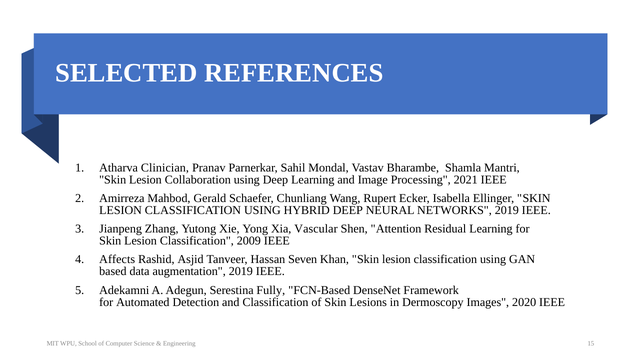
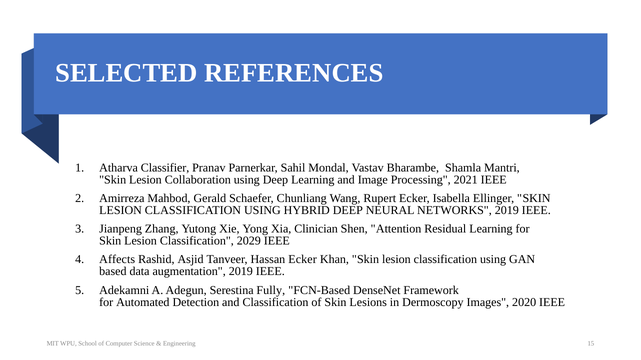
Clinician: Clinician -> Classifier
Vascular: Vascular -> Clinician
2009: 2009 -> 2029
Hassan Seven: Seven -> Ecker
